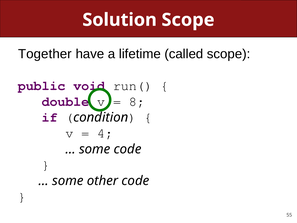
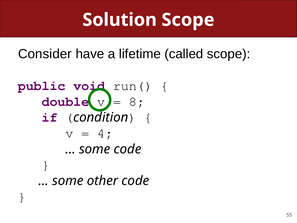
Together: Together -> Consider
